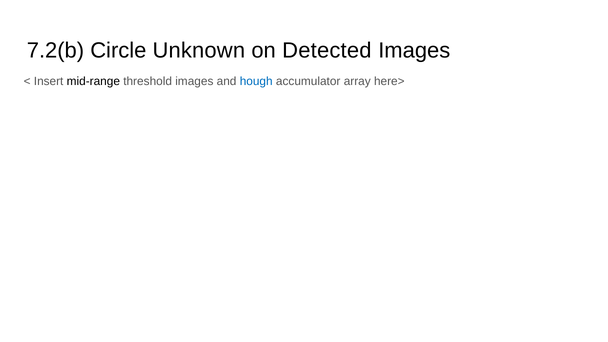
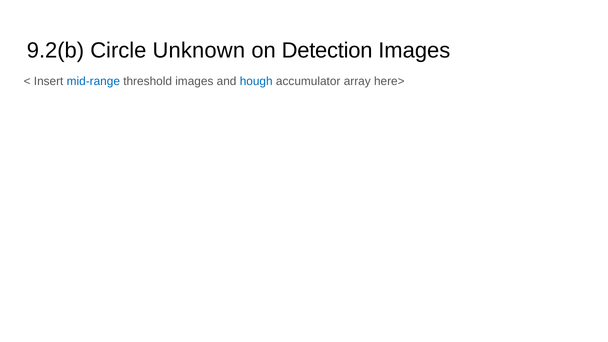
7.2(b: 7.2(b -> 9.2(b
Detected: Detected -> Detection
mid-range colour: black -> blue
